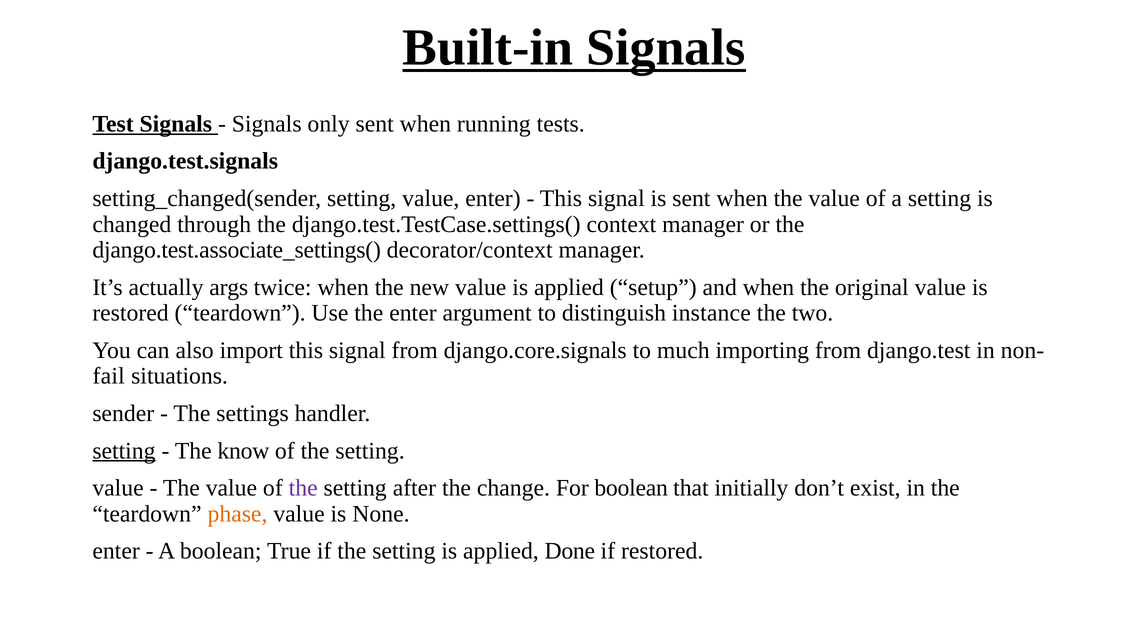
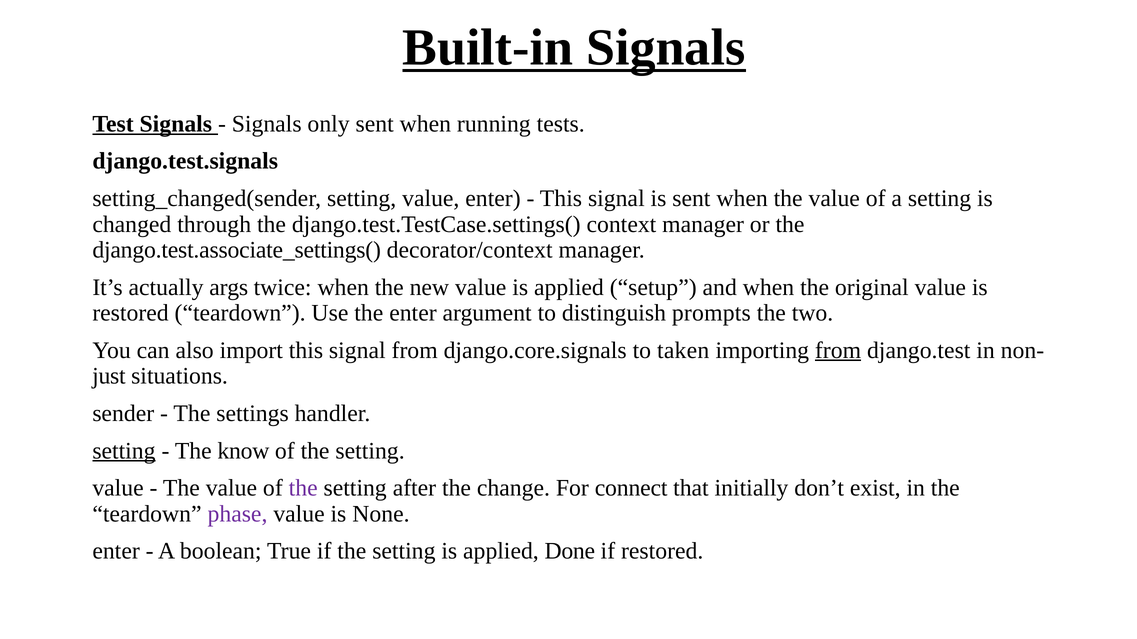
instance: instance -> prompts
much: much -> taken
from at (838, 351) underline: none -> present
fail: fail -> just
For boolean: boolean -> connect
phase colour: orange -> purple
